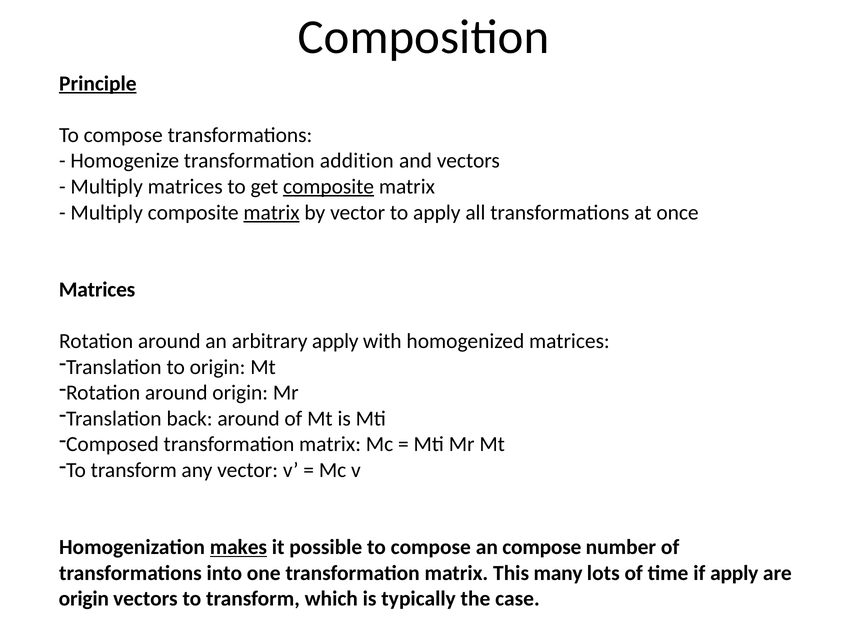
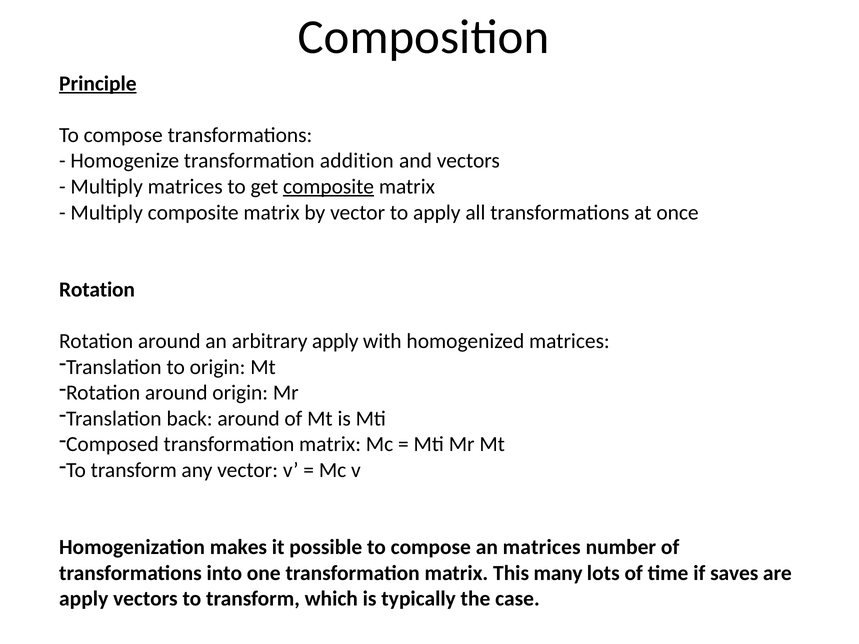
matrix at (272, 212) underline: present -> none
Matrices at (97, 290): Matrices -> Rotation
makes underline: present -> none
an compose: compose -> matrices
if apply: apply -> saves
origin at (84, 599): origin -> apply
